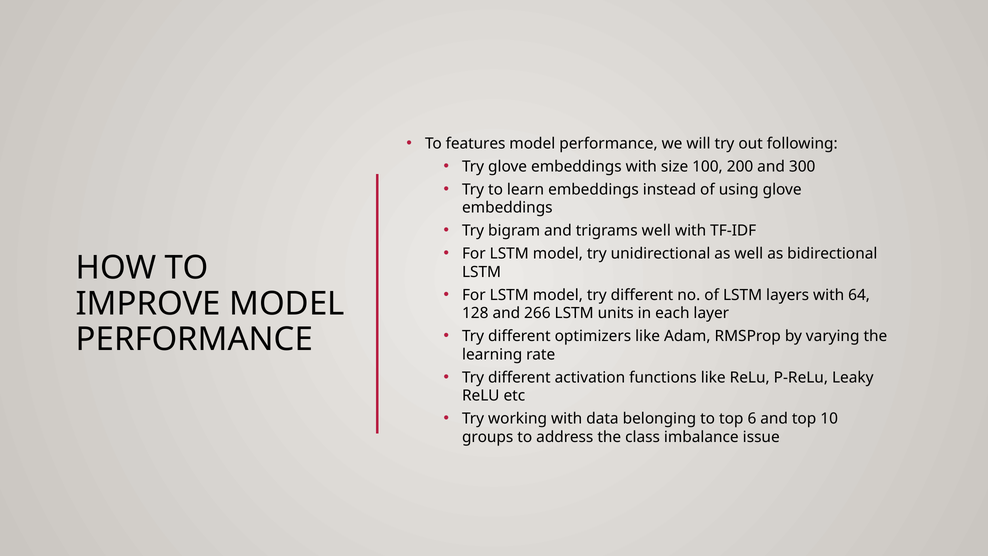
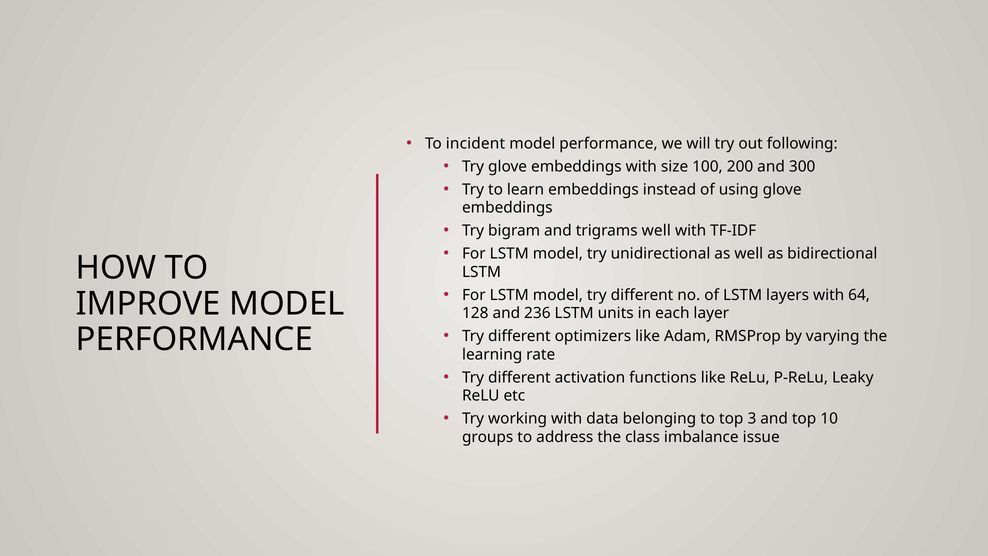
features: features -> incident
266: 266 -> 236
6: 6 -> 3
